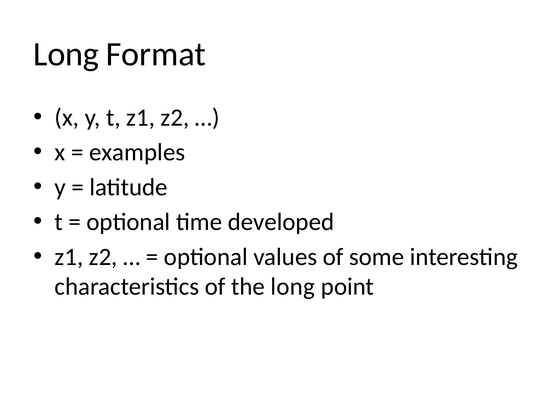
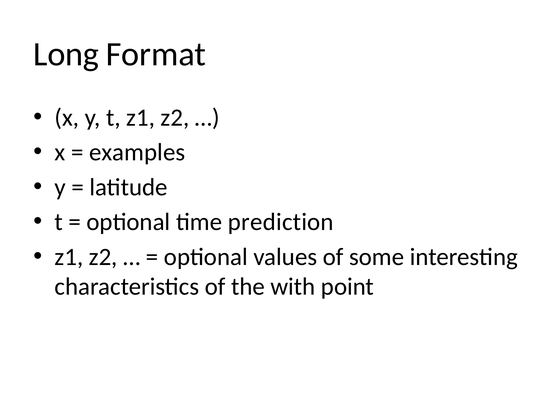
developed: developed -> prediction
the long: long -> with
